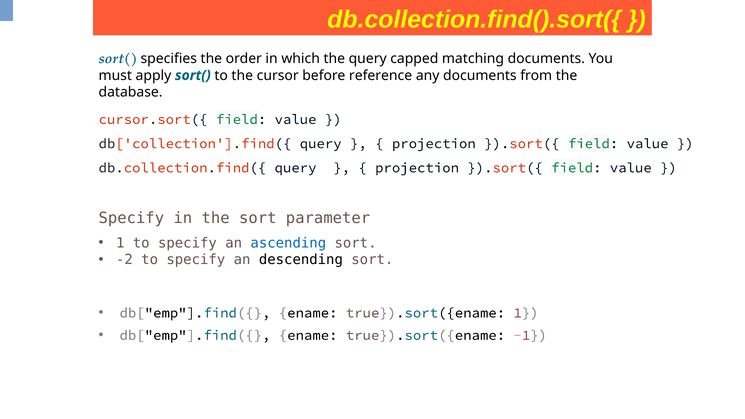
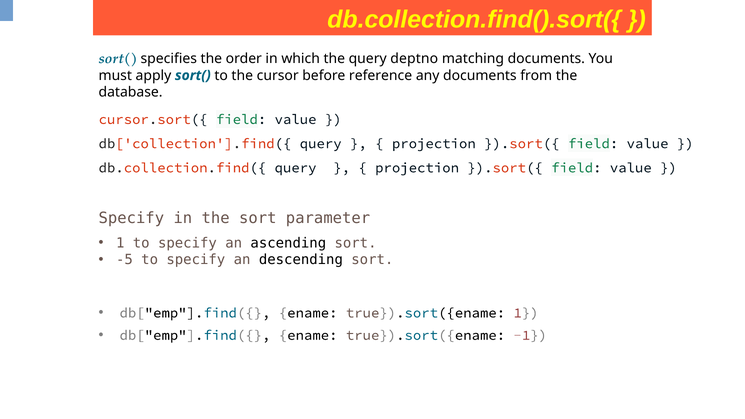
capped: capped -> deptno
ascending colour: blue -> black
-2: -2 -> -5
